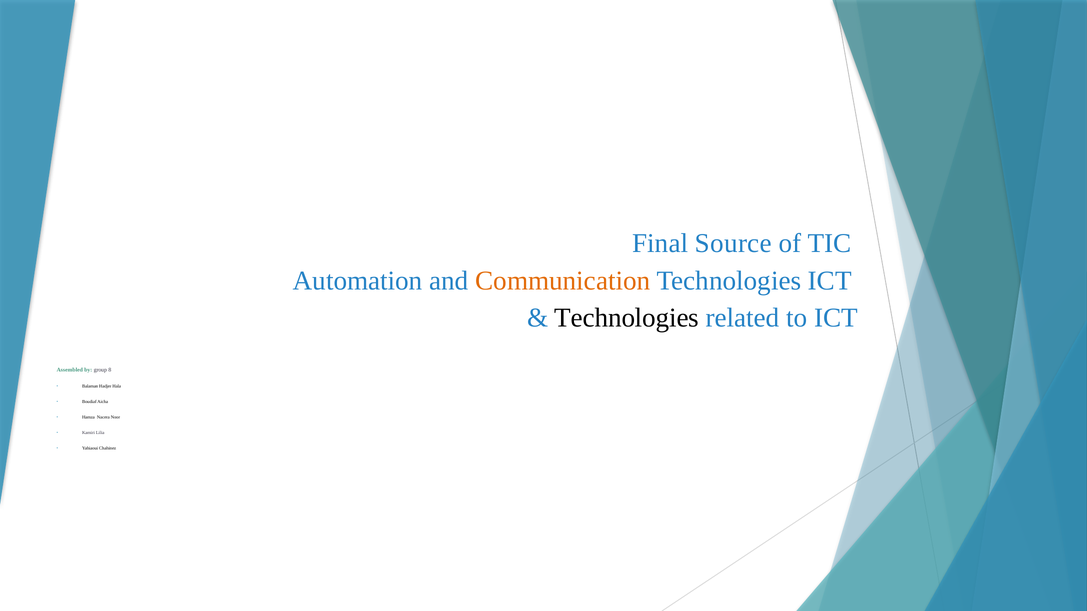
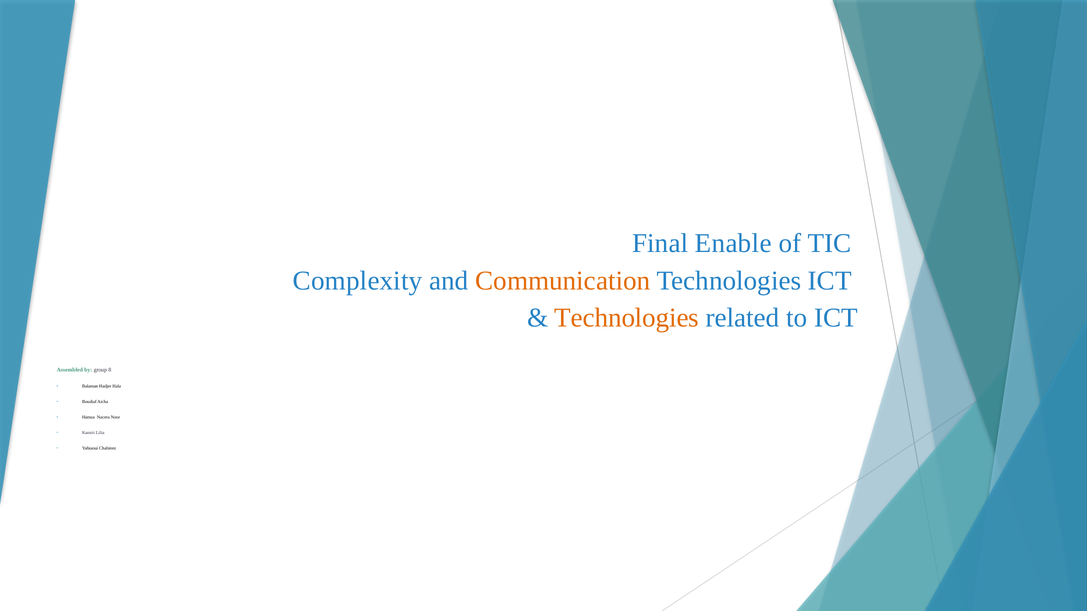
Source: Source -> Enable
Automation: Automation -> Complexity
Technologies at (627, 318) colour: black -> orange
